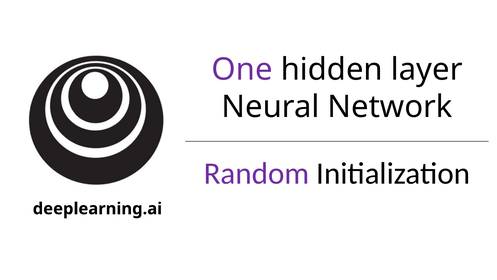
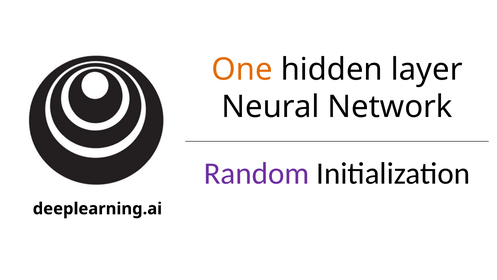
One colour: purple -> orange
